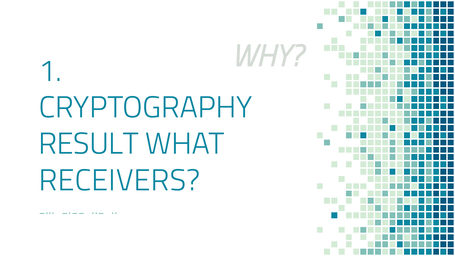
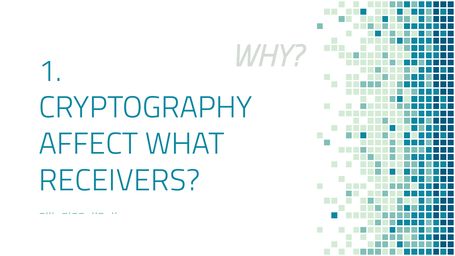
RESULT: RESULT -> AFFECT
